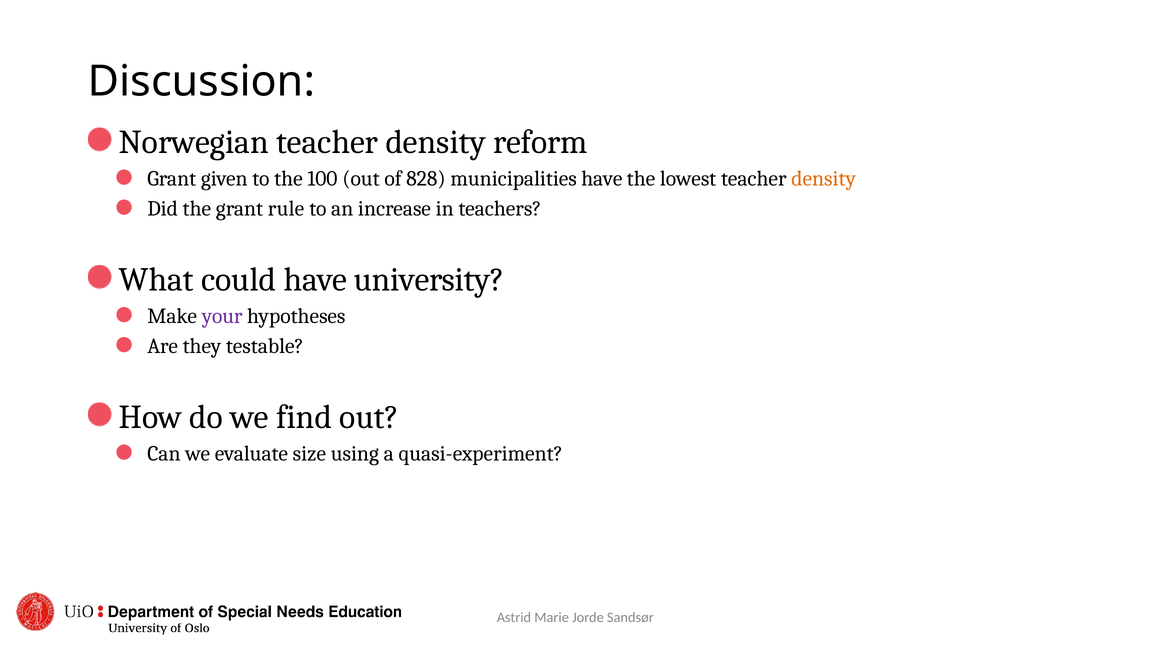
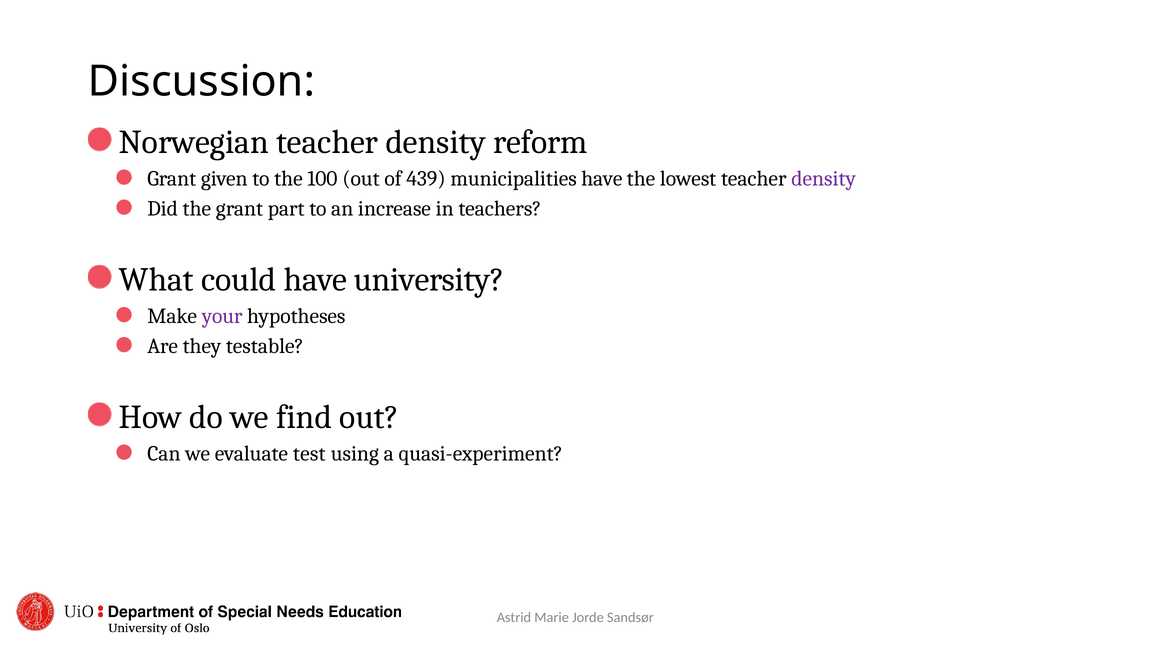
828: 828 -> 439
density at (824, 179) colour: orange -> purple
rule: rule -> part
size: size -> test
